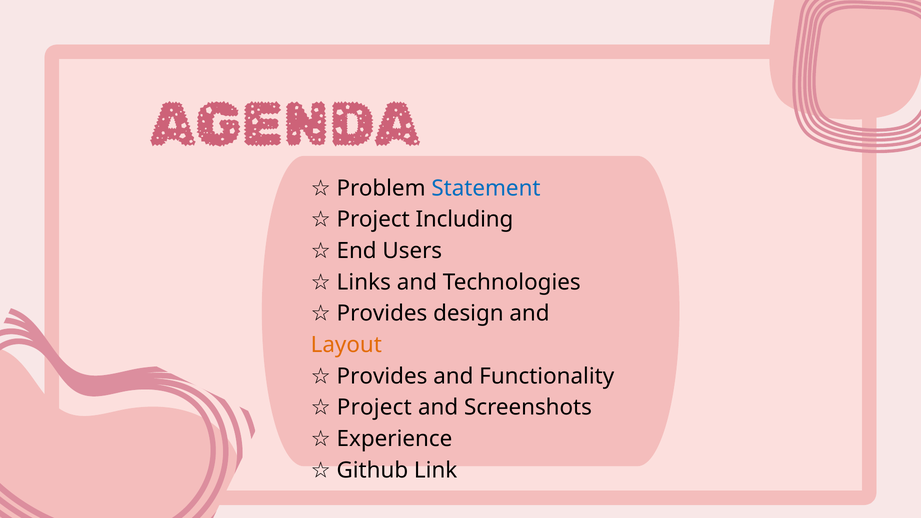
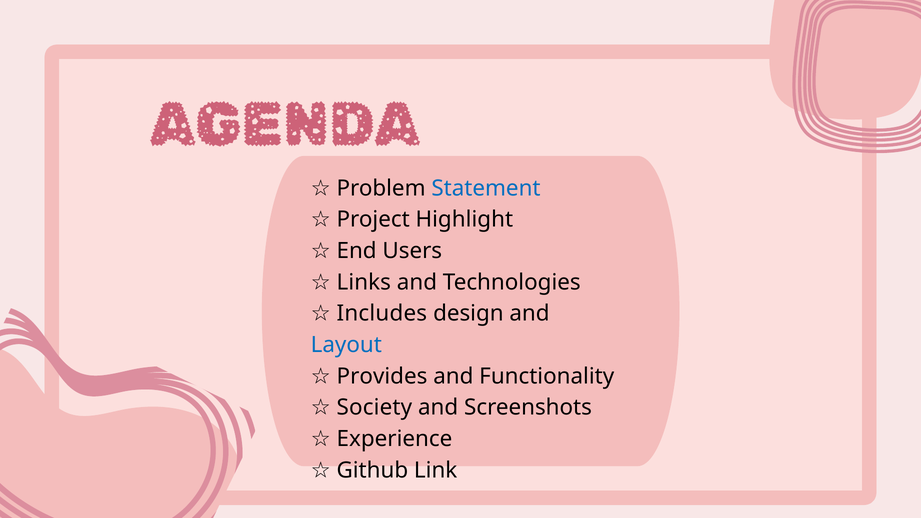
Including: Including -> Highlight
Provides at (382, 314): Provides -> Includes
Layout colour: orange -> blue
Project at (374, 408): Project -> Society
